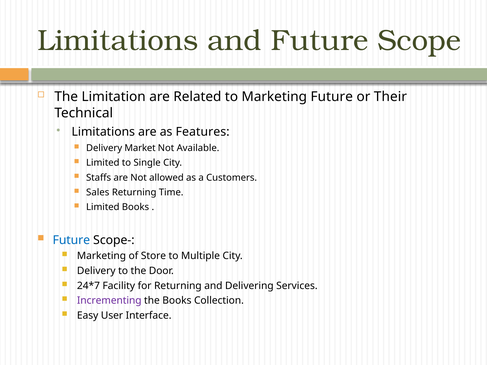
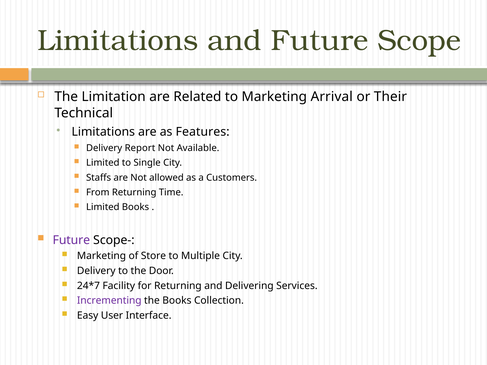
Marketing Future: Future -> Arrival
Market: Market -> Report
Sales: Sales -> From
Future at (71, 240) colour: blue -> purple
